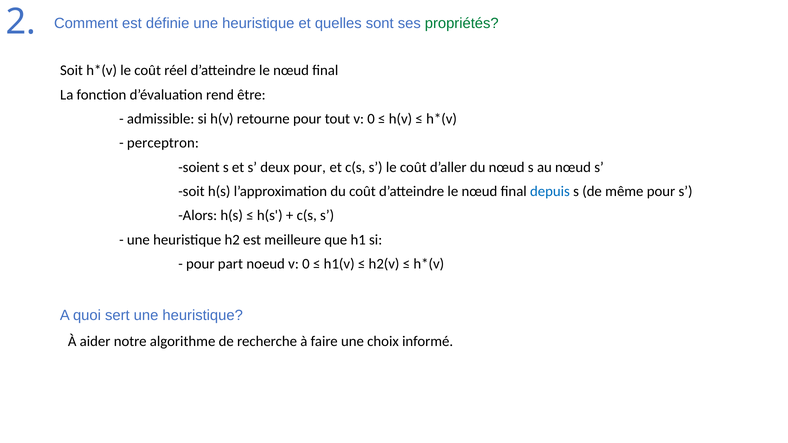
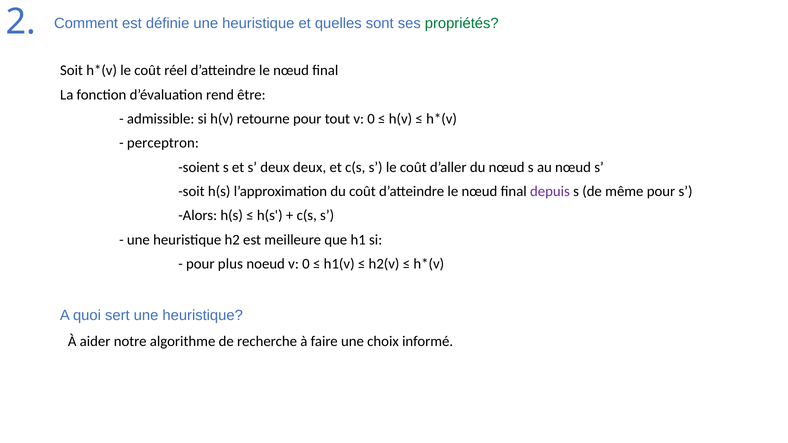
deux pour: pour -> deux
depuis colour: blue -> purple
part: part -> plus
